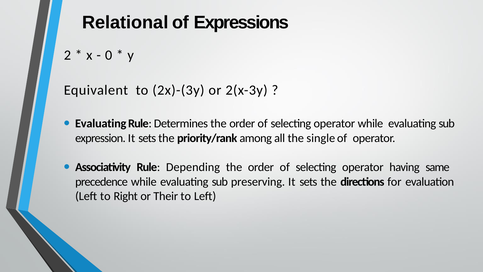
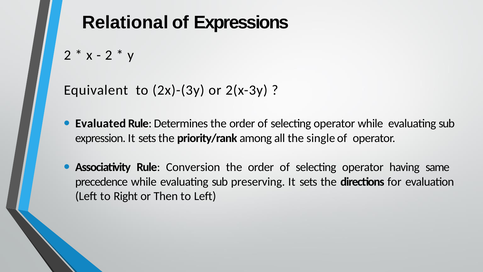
0 at (109, 55): 0 -> 2
Evaluating at (101, 124): Evaluating -> Evaluated
Depending: Depending -> Conversion
Their: Their -> Then
